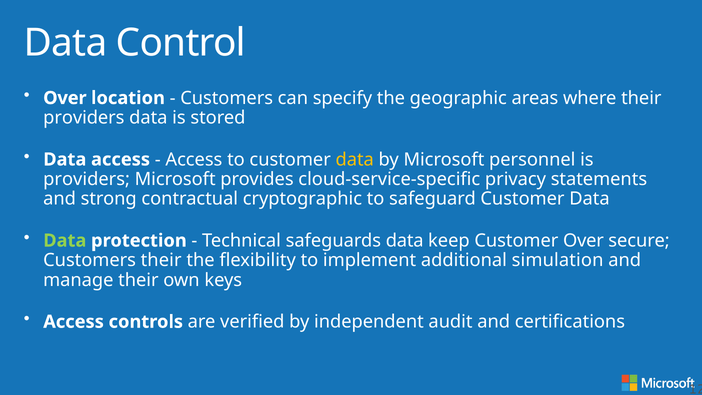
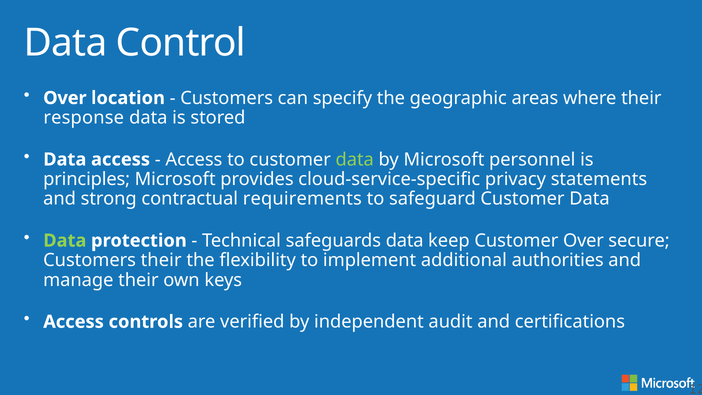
providers at (84, 118): providers -> response
data at (355, 159) colour: yellow -> light green
providers at (87, 179): providers -> principles
cryptographic: cryptographic -> requirements
simulation: simulation -> authorities
